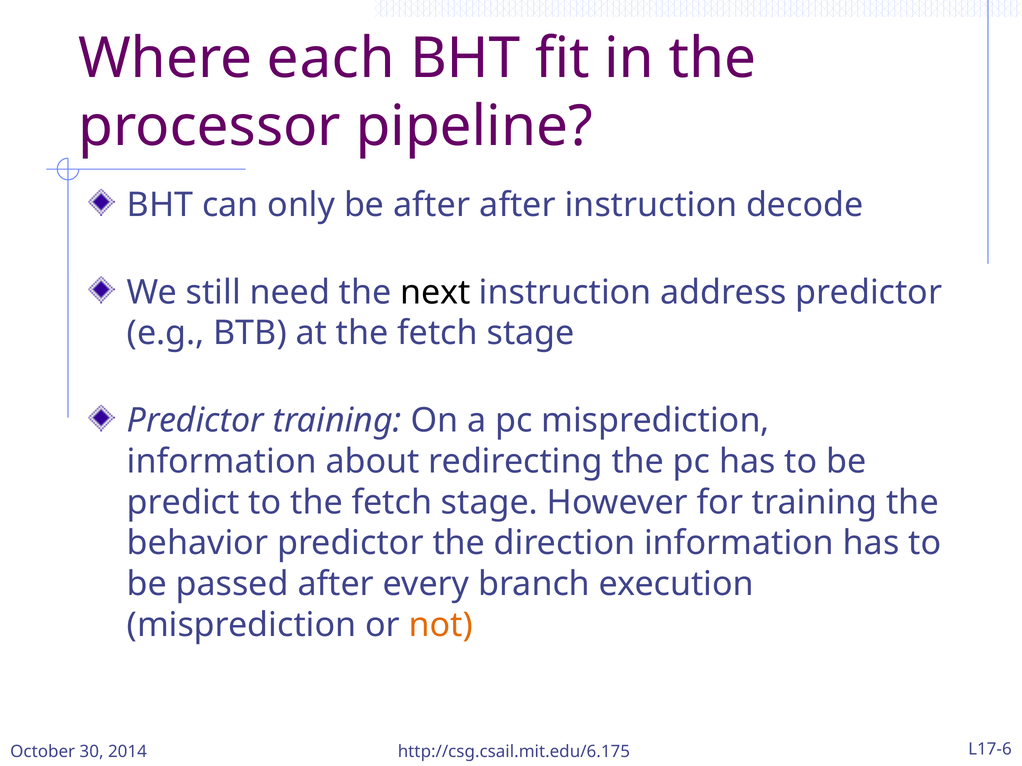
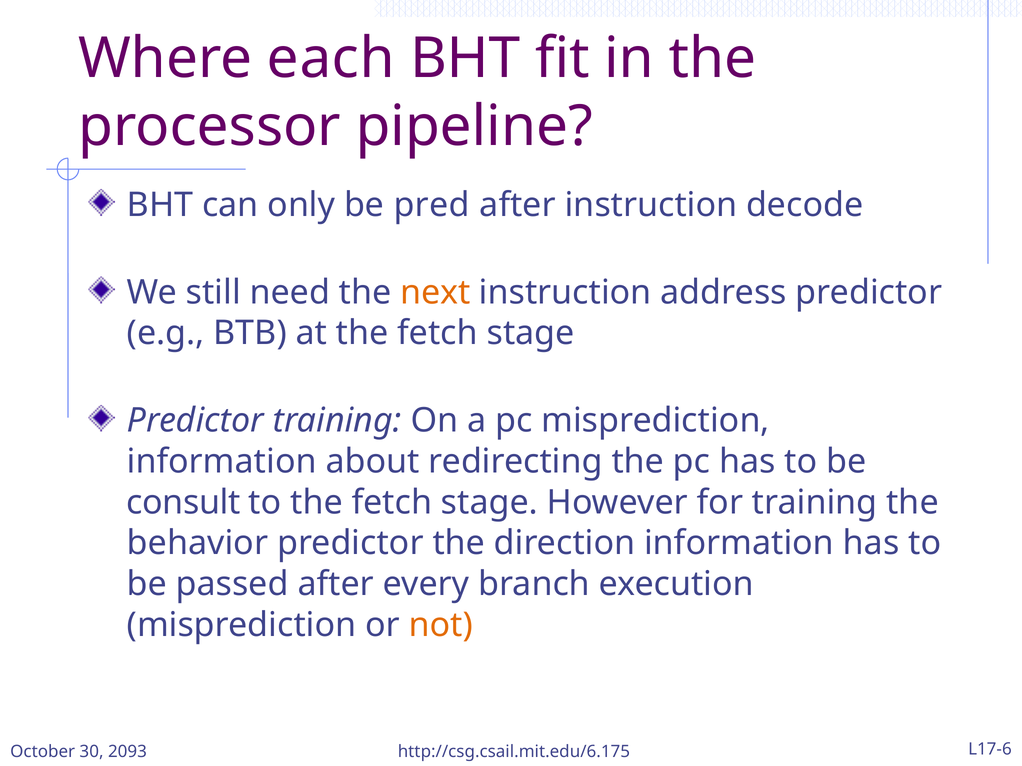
be after: after -> pred
next colour: black -> orange
predict: predict -> consult
2014: 2014 -> 2093
